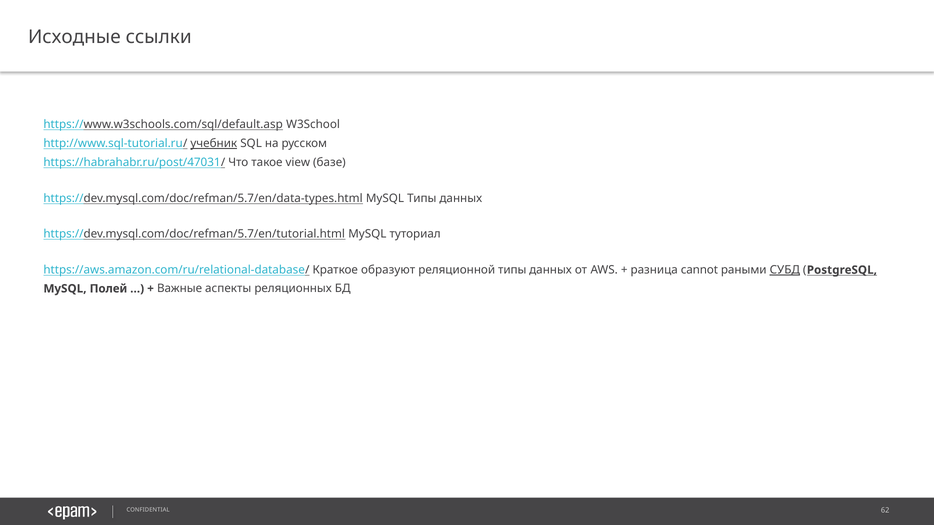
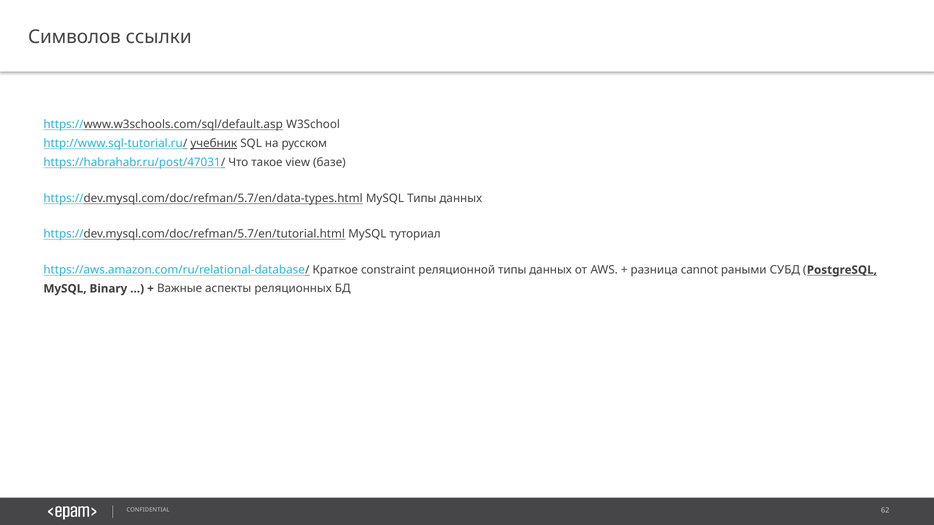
Исходные: Исходные -> Символов
образуют: образуют -> constraint
СУБД underline: present -> none
Полей: Полей -> Binary
